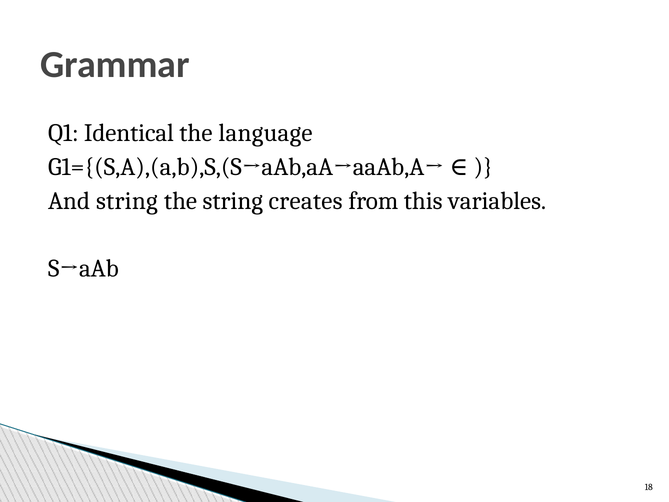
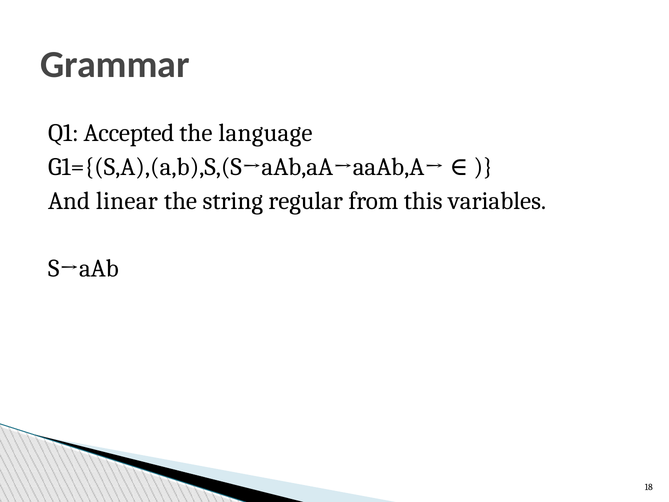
Identical: Identical -> Accepted
And string: string -> linear
creates: creates -> regular
